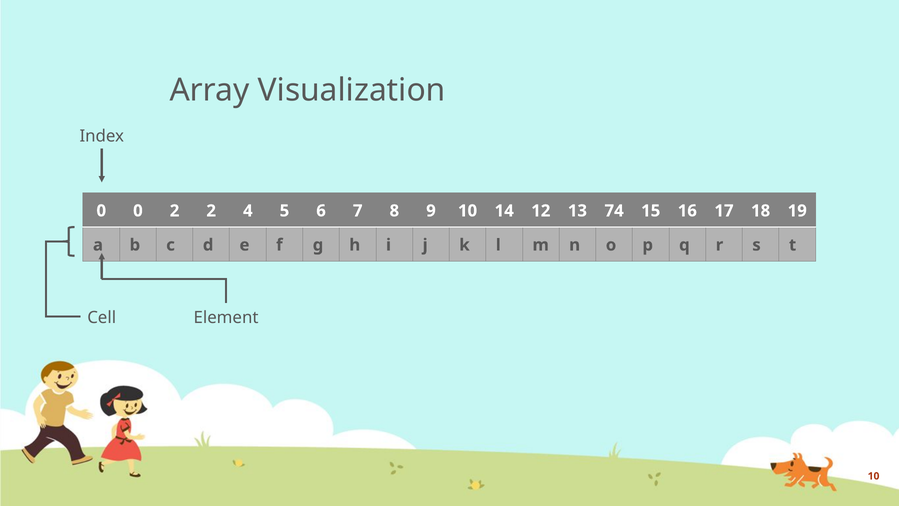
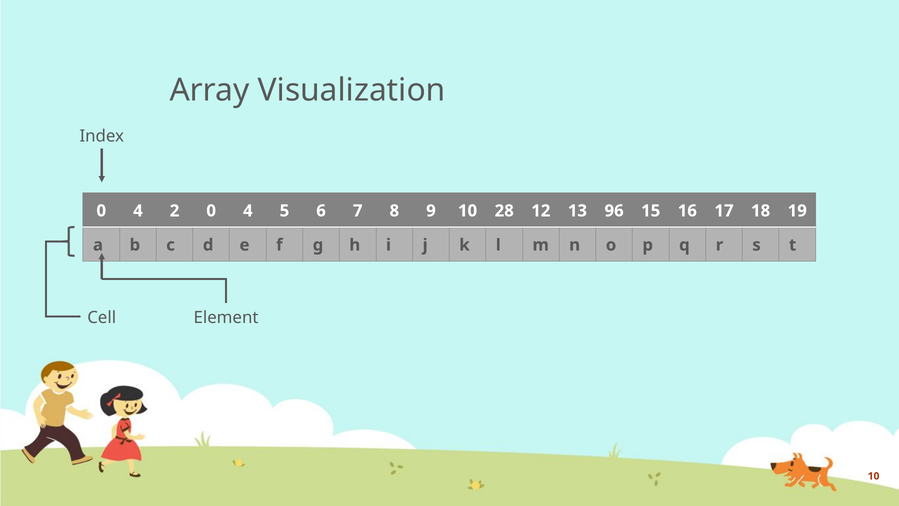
0 at (138, 211): 0 -> 4
2 2: 2 -> 0
14: 14 -> 28
74: 74 -> 96
